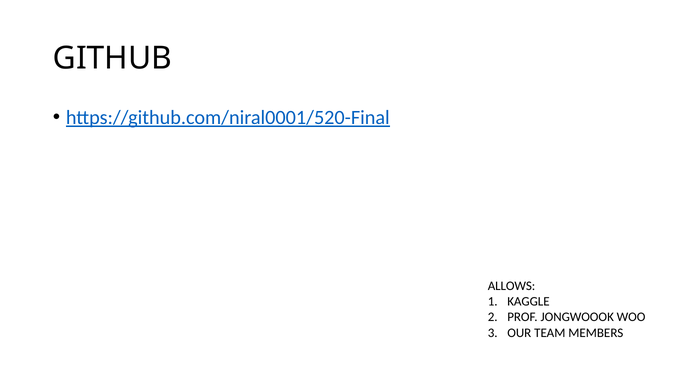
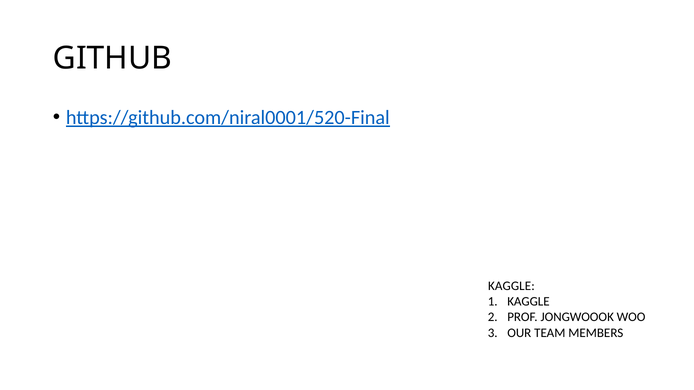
ALLOWS at (512, 286): ALLOWS -> KAGGLE
